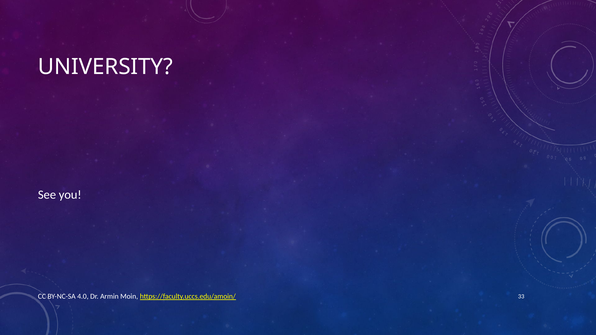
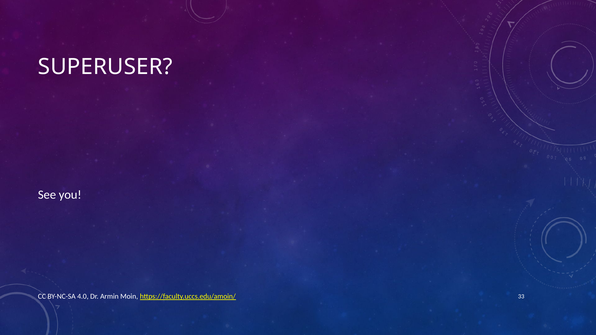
UNIVERSITY: UNIVERSITY -> SUPERUSER
